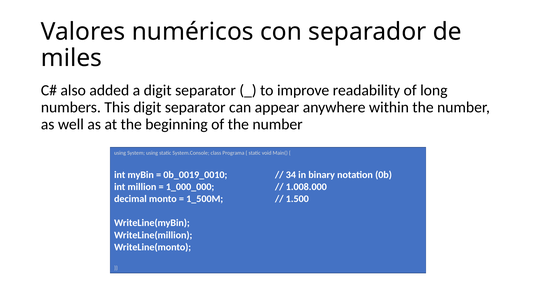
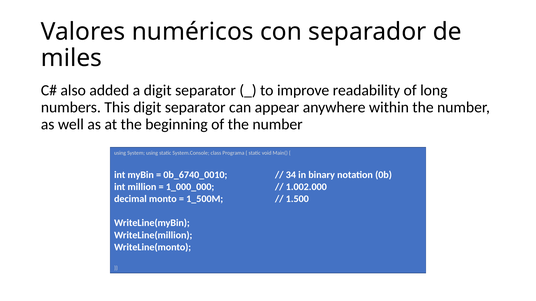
0b_0019_0010: 0b_0019_0010 -> 0b_6740_0010
1.008.000: 1.008.000 -> 1.002.000
